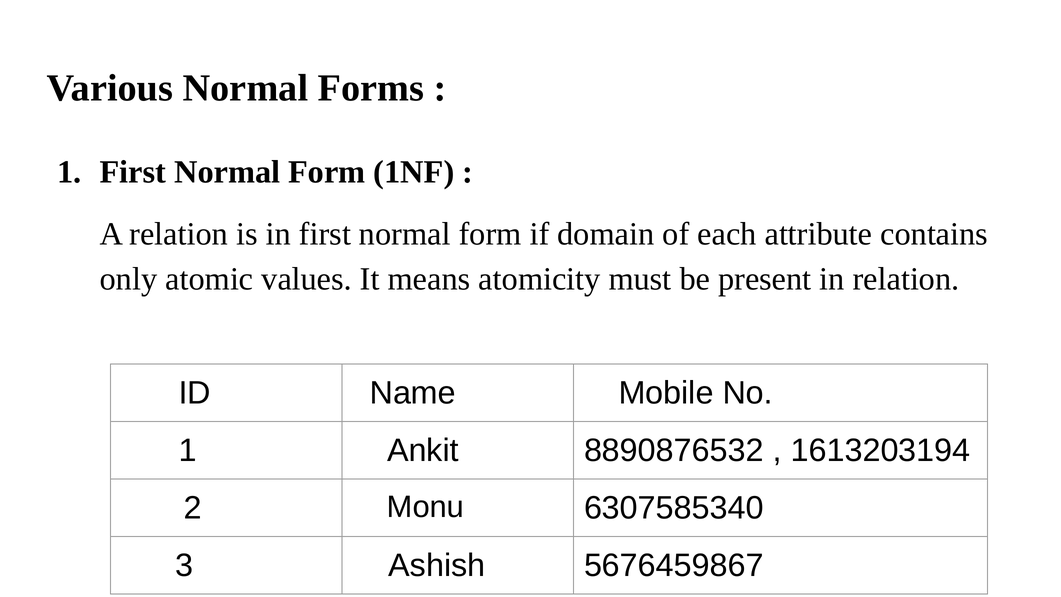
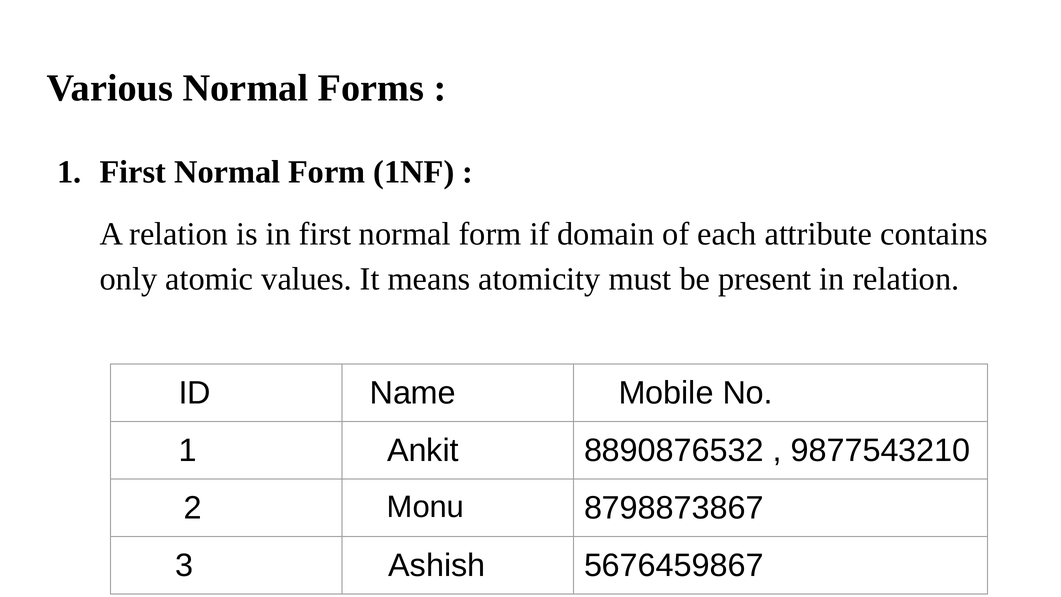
1613203194: 1613203194 -> 9877543210
6307585340: 6307585340 -> 8798873867
